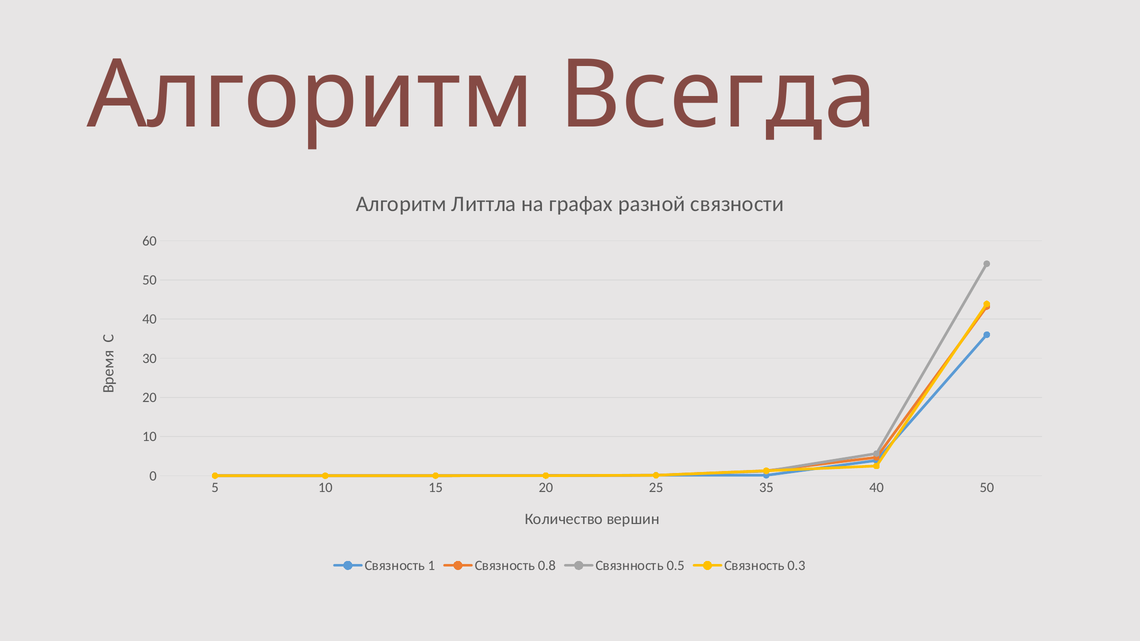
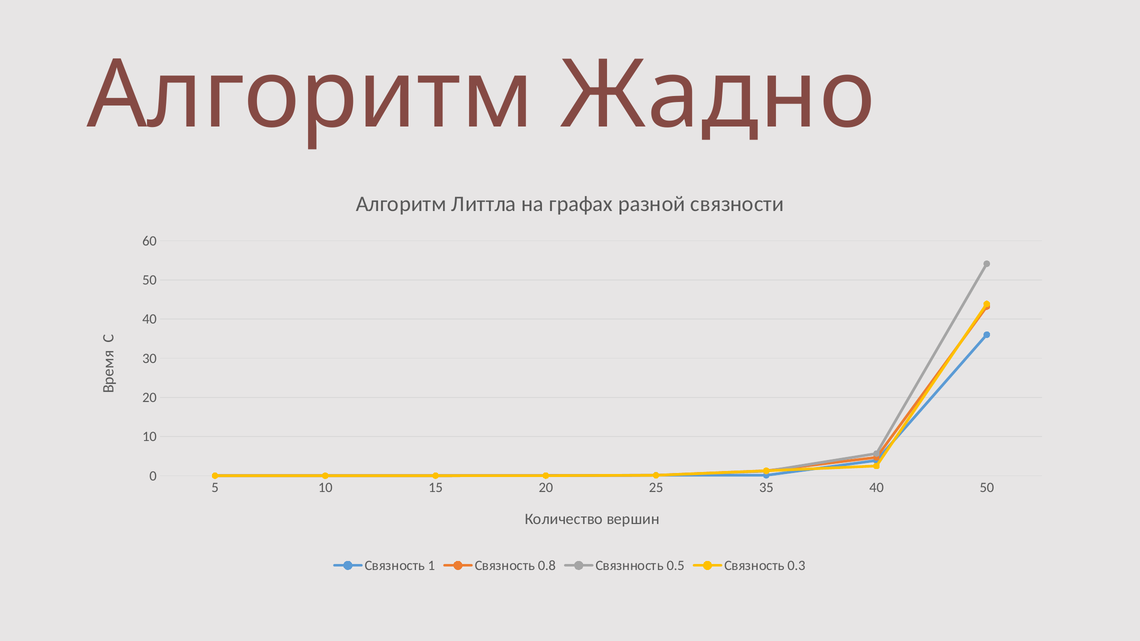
Всегда: Всегда -> Жадно
